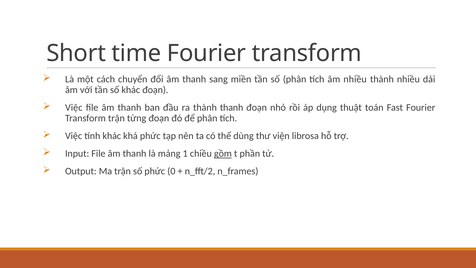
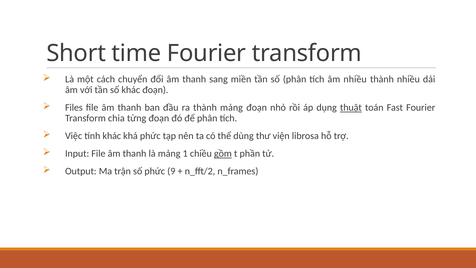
Việc at (74, 108): Việc -> Files
thành thanh: thanh -> mảng
thuật underline: none -> present
Transform trận: trận -> chia
0: 0 -> 9
